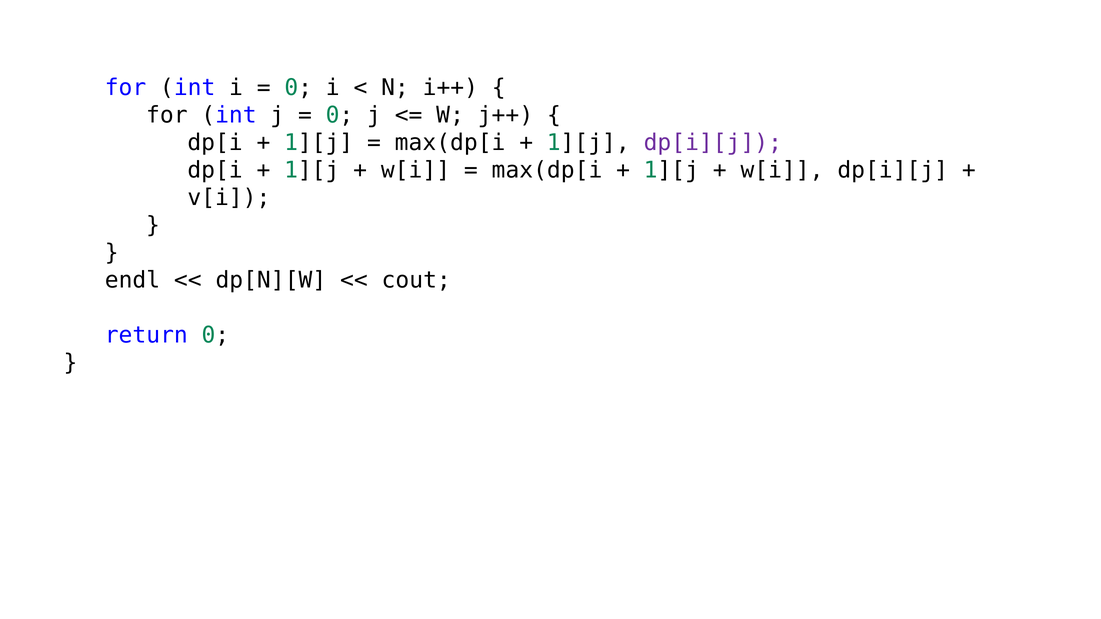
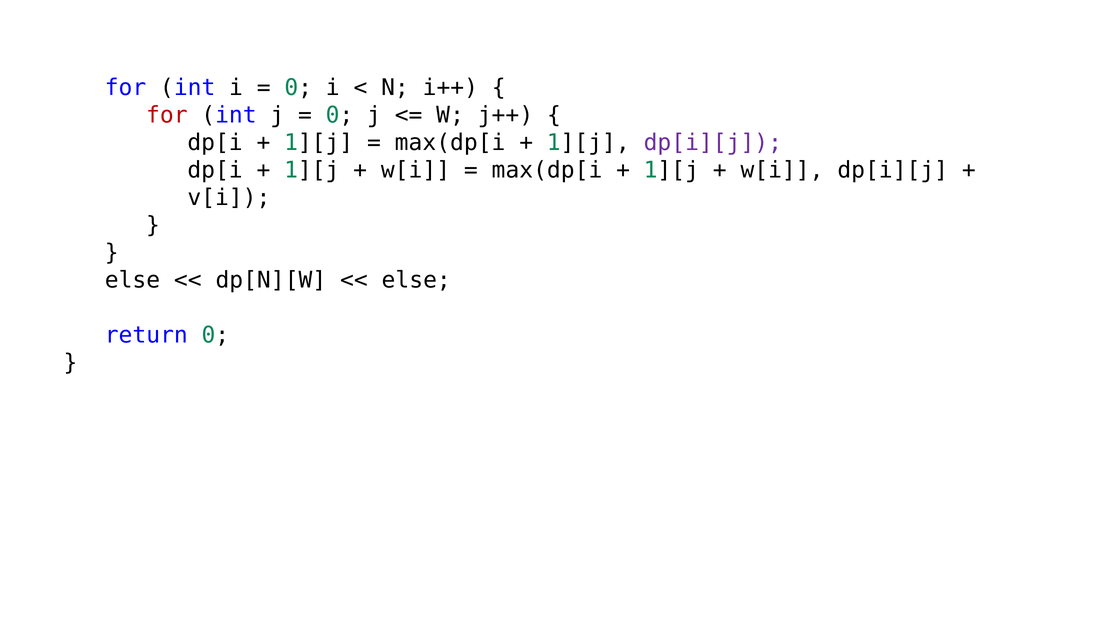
for at (167, 115) colour: black -> red
endl at (132, 280): endl -> else
cout at (416, 280): cout -> else
